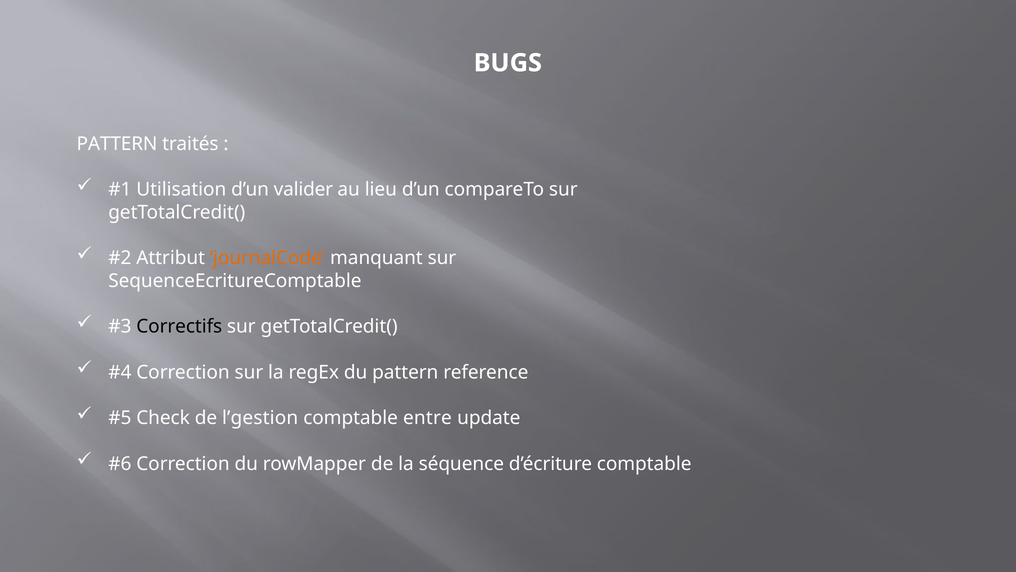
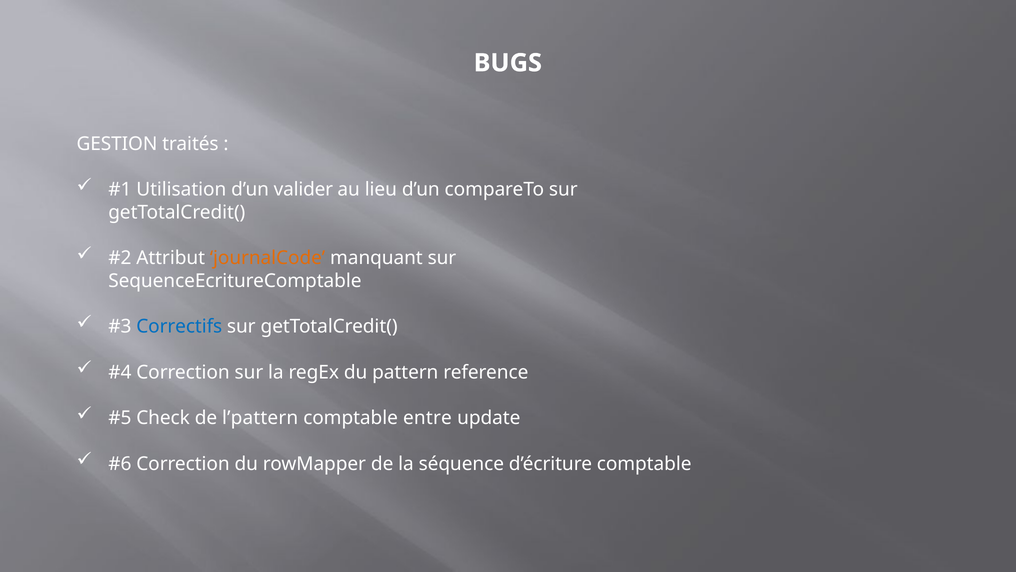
PATTERN at (117, 144): PATTERN -> GESTION
Correctifs colour: black -> blue
l’gestion: l’gestion -> l’pattern
